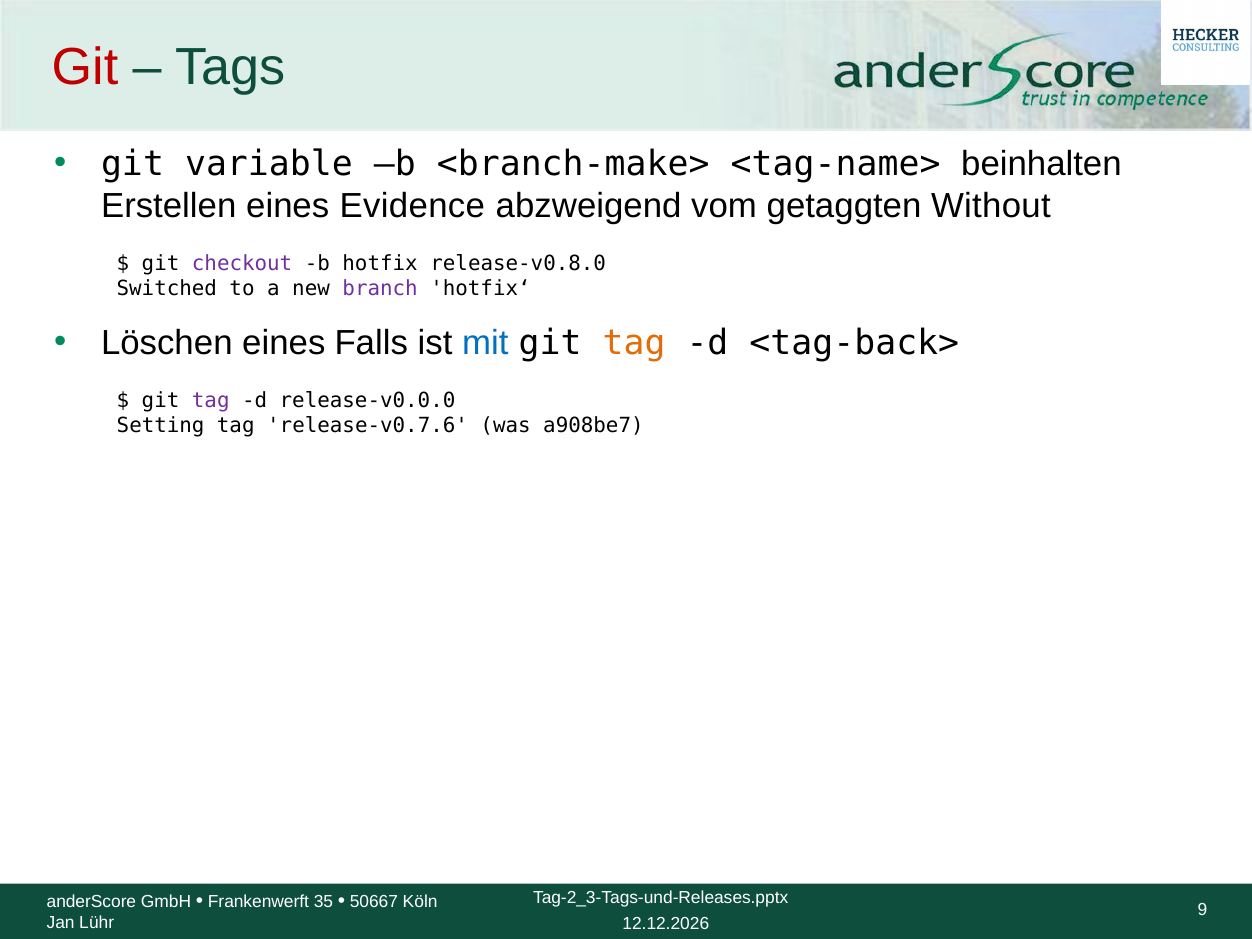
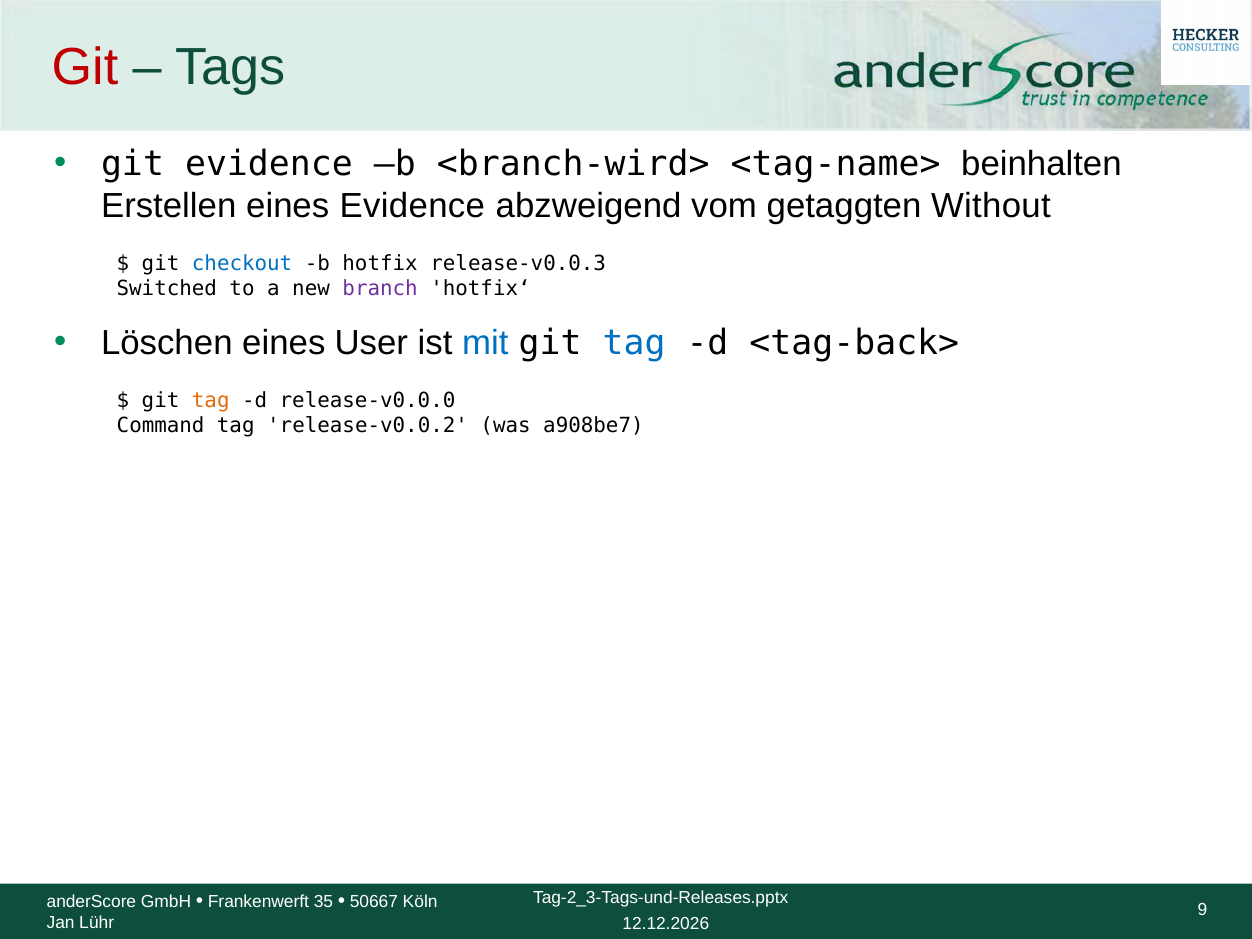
git variable: variable -> evidence
<branch-make>: <branch-make> -> <branch-wird>
checkout colour: purple -> blue
release-v0.8.0: release-v0.8.0 -> release-v0.0.3
Falls: Falls -> User
tag at (634, 343) colour: orange -> blue
tag at (211, 401) colour: purple -> orange
Setting: Setting -> Command
release-v0.7.6: release-v0.7.6 -> release-v0.0.2
